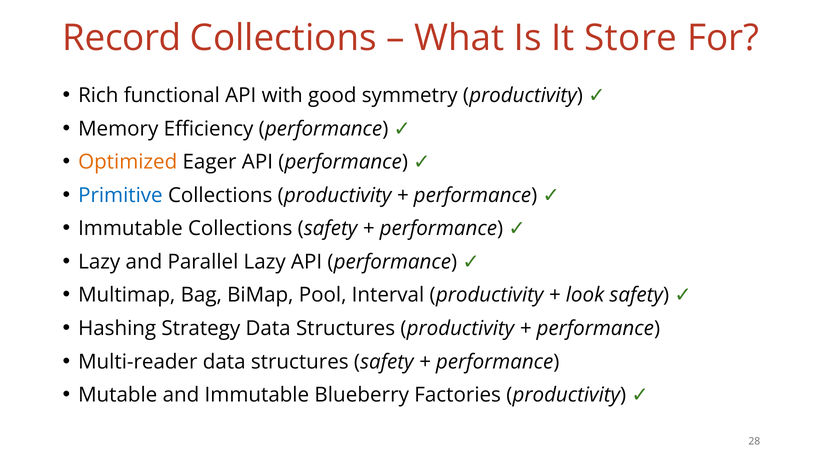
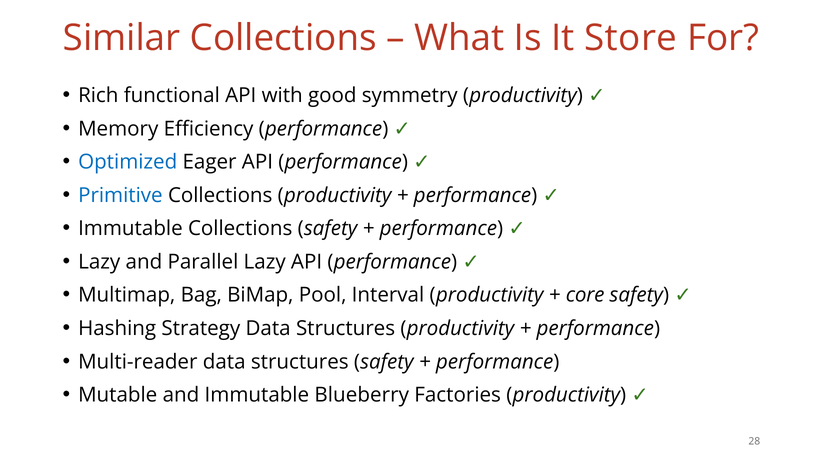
Record: Record -> Similar
Optimized colour: orange -> blue
look: look -> core
